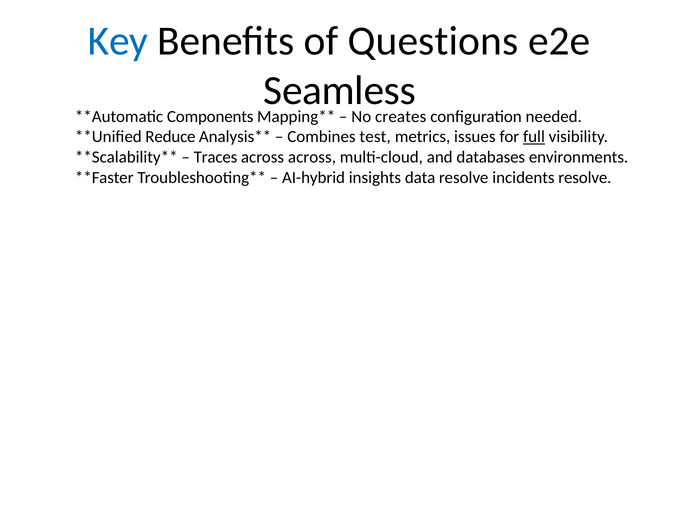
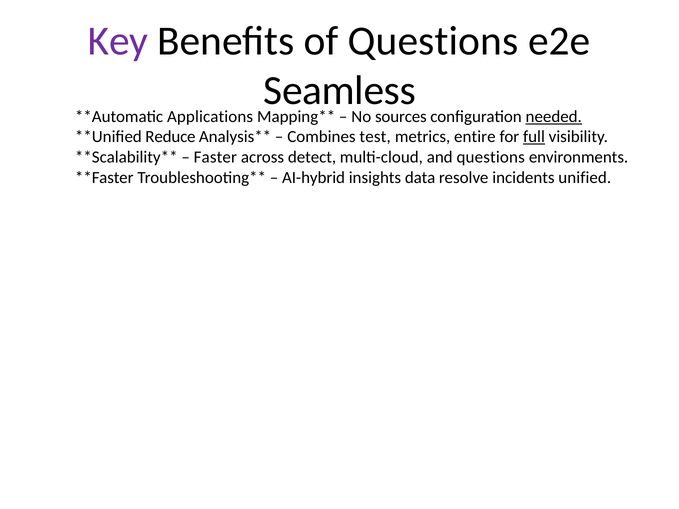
Key colour: blue -> purple
Components: Components -> Applications
creates: creates -> sources
needed underline: none -> present
issues: issues -> entire
Traces: Traces -> Faster
across across: across -> detect
and databases: databases -> questions
incidents resolve: resolve -> unified
